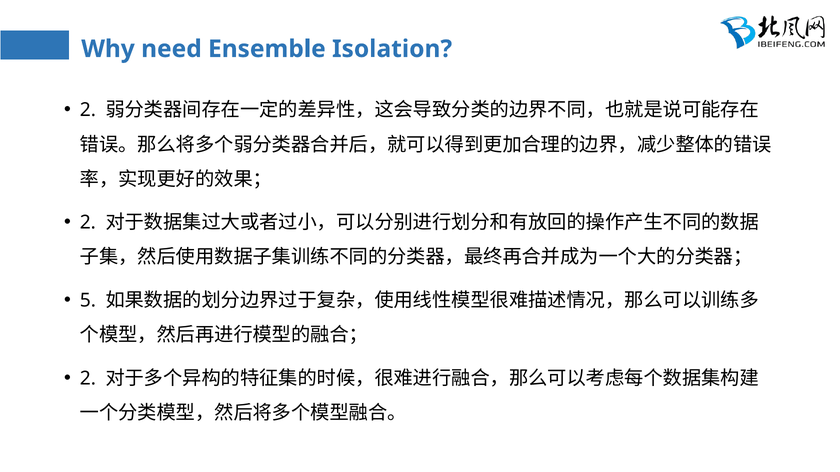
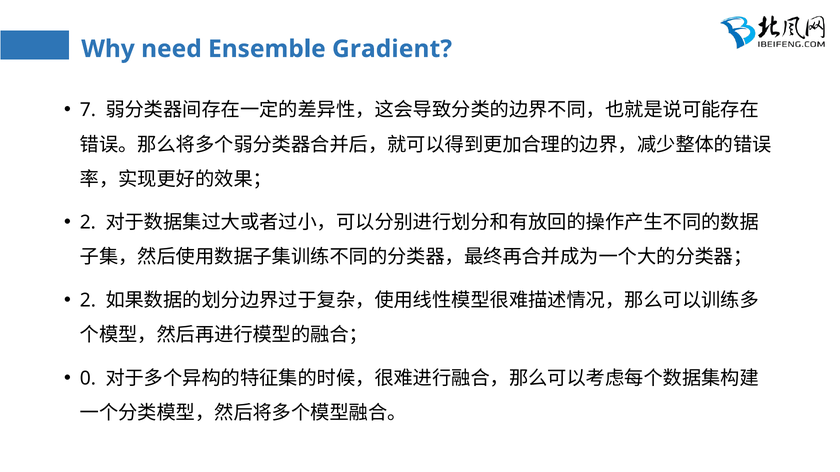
Isolation: Isolation -> Gradient
2 at (88, 110): 2 -> 7
5 at (88, 301): 5 -> 2
2 at (88, 379): 2 -> 0
